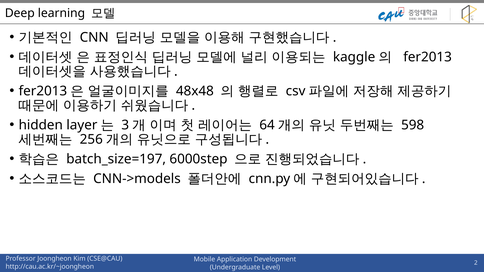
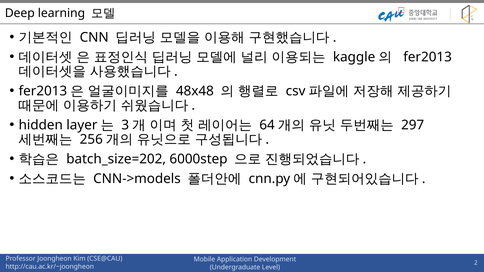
598: 598 -> 297
batch_size=197: batch_size=197 -> batch_size=202
